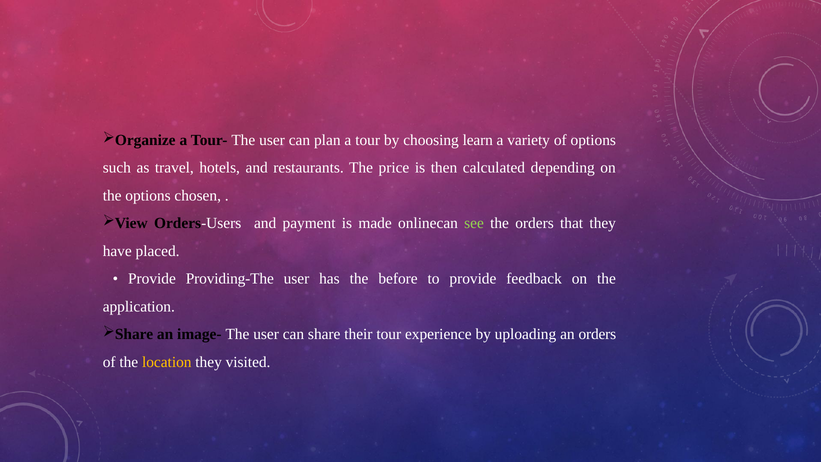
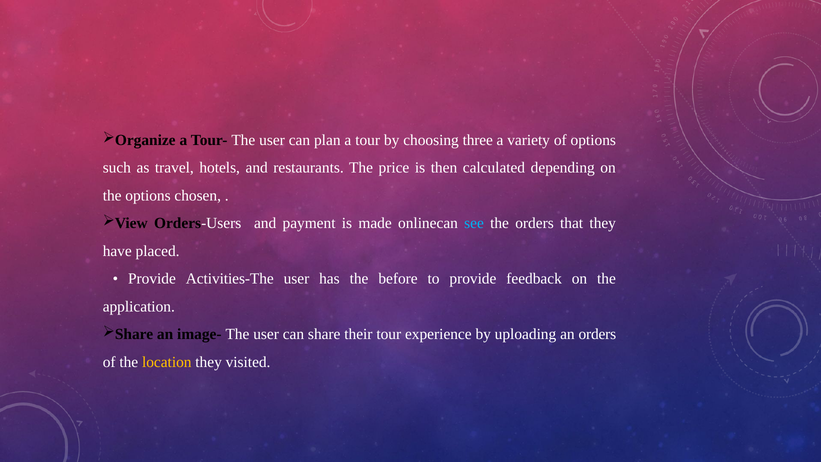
learn: learn -> three
see colour: light green -> light blue
Providing-The: Providing-The -> Activities-The
